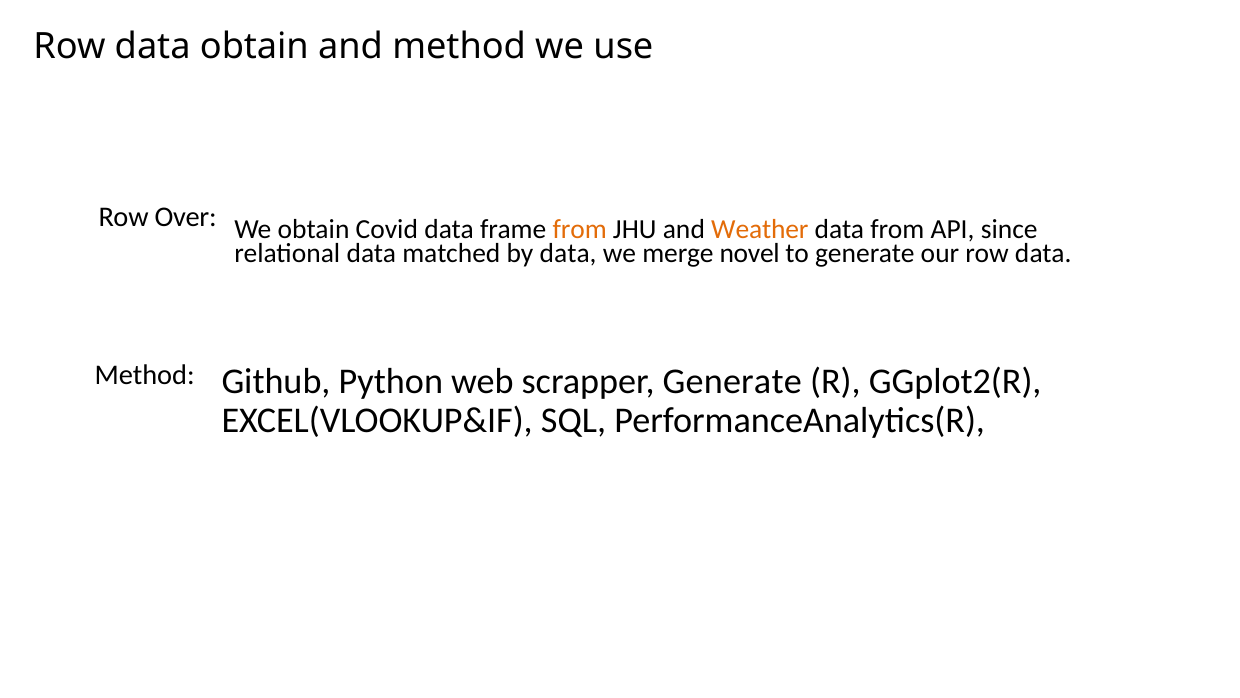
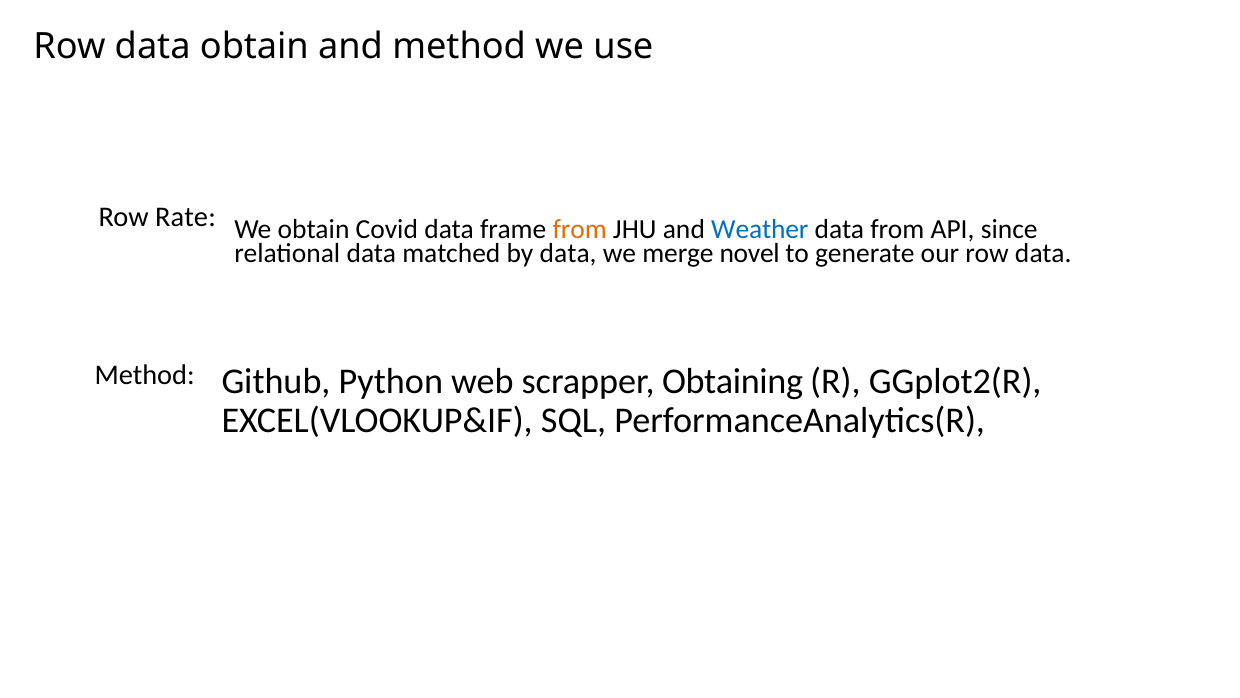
Over: Over -> Rate
Weather colour: orange -> blue
scrapper Generate: Generate -> Obtaining
